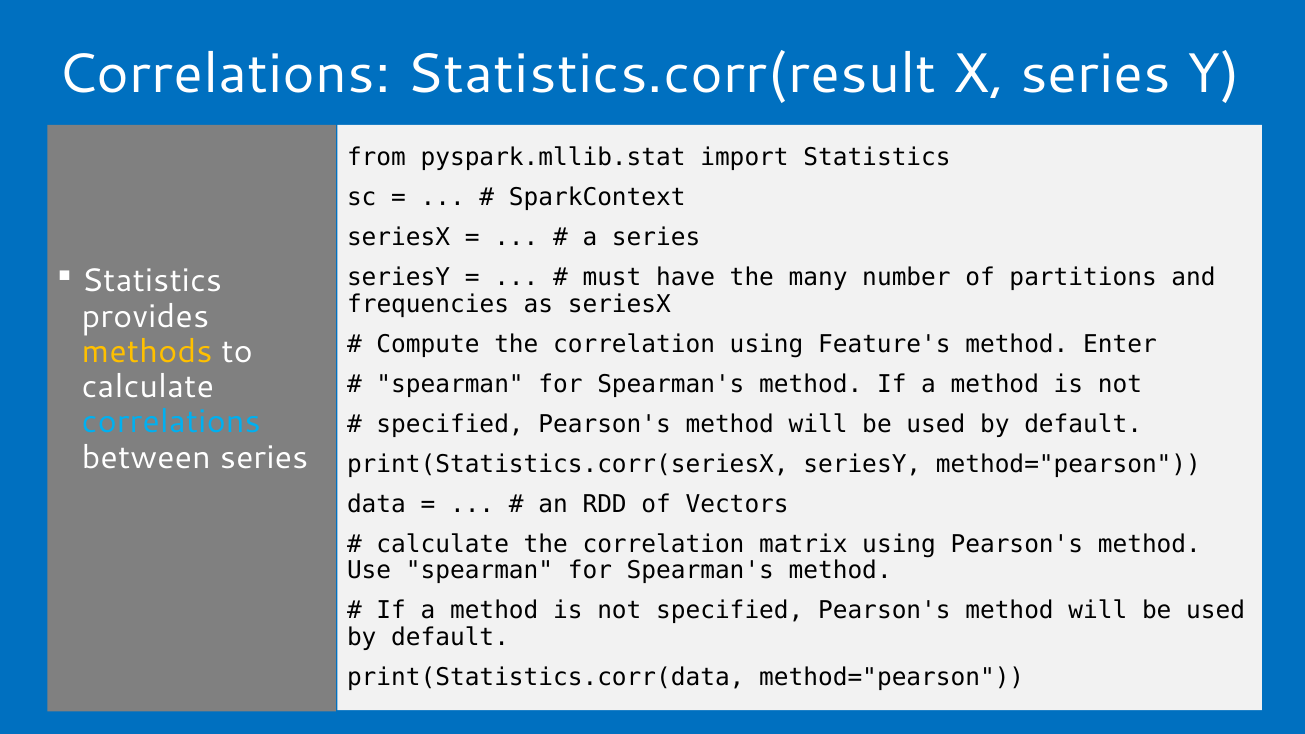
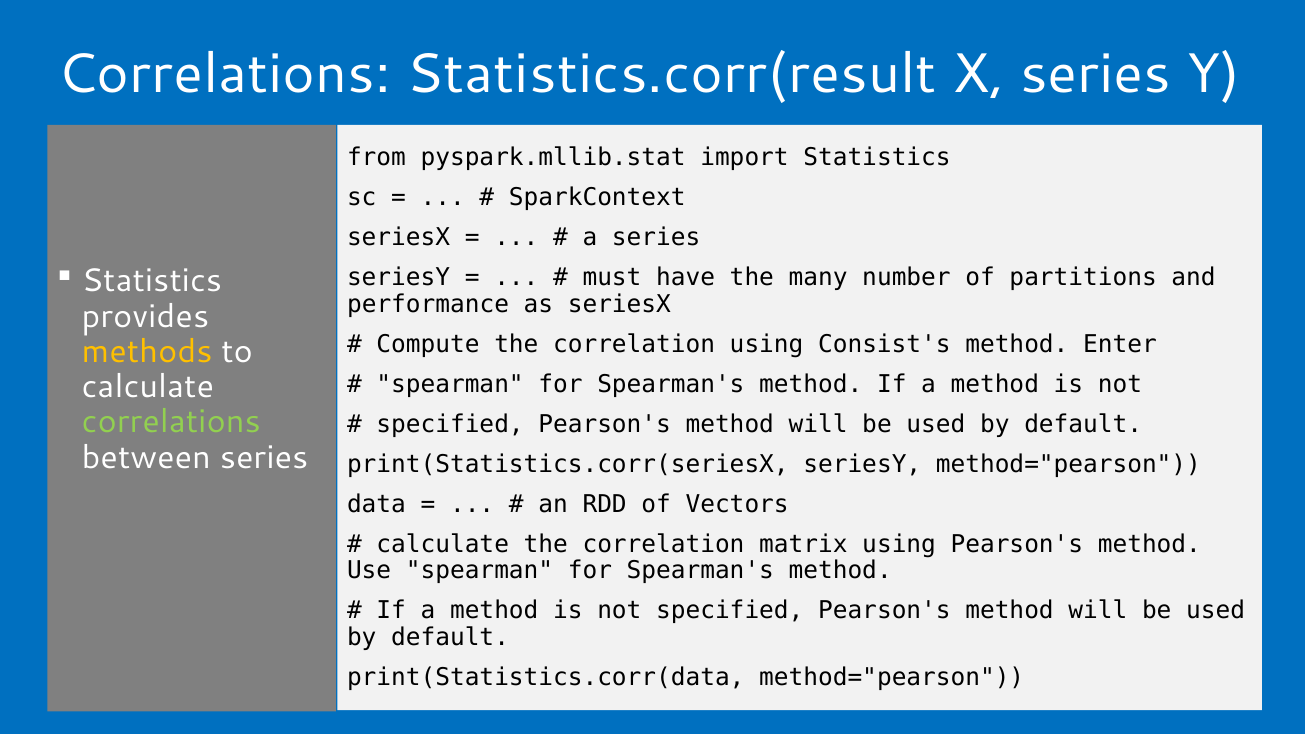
frequencies: frequencies -> performance
Feature's: Feature's -> Consist's
correlations at (171, 422) colour: light blue -> light green
